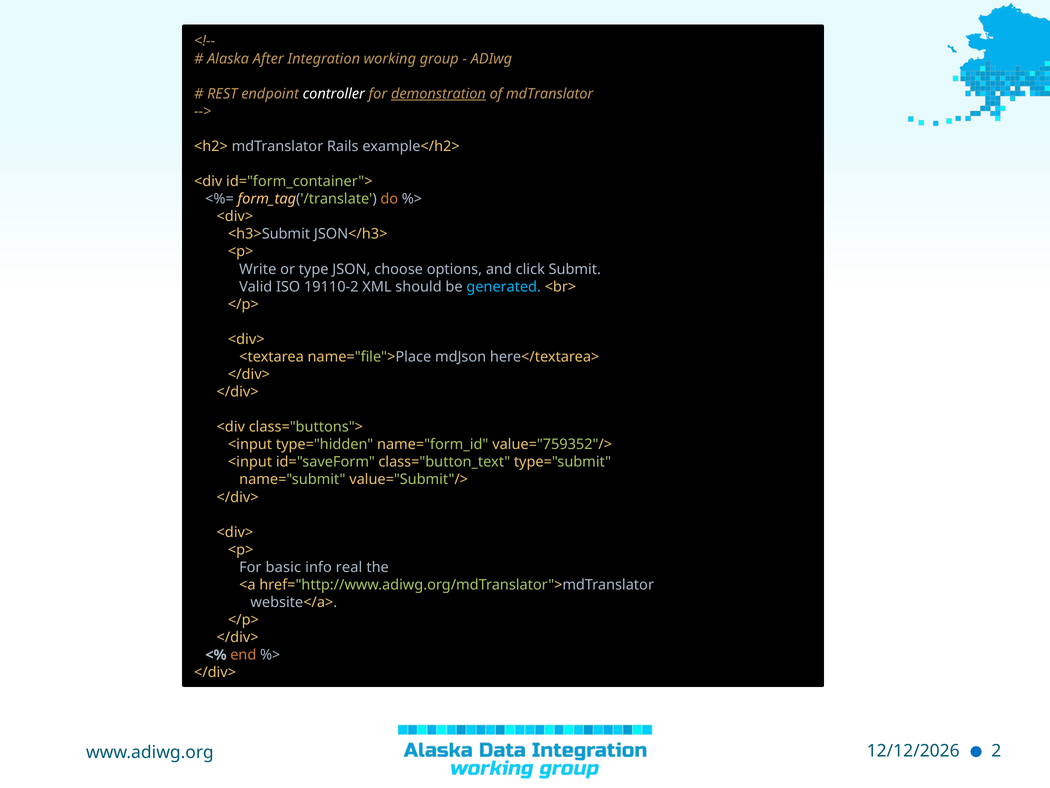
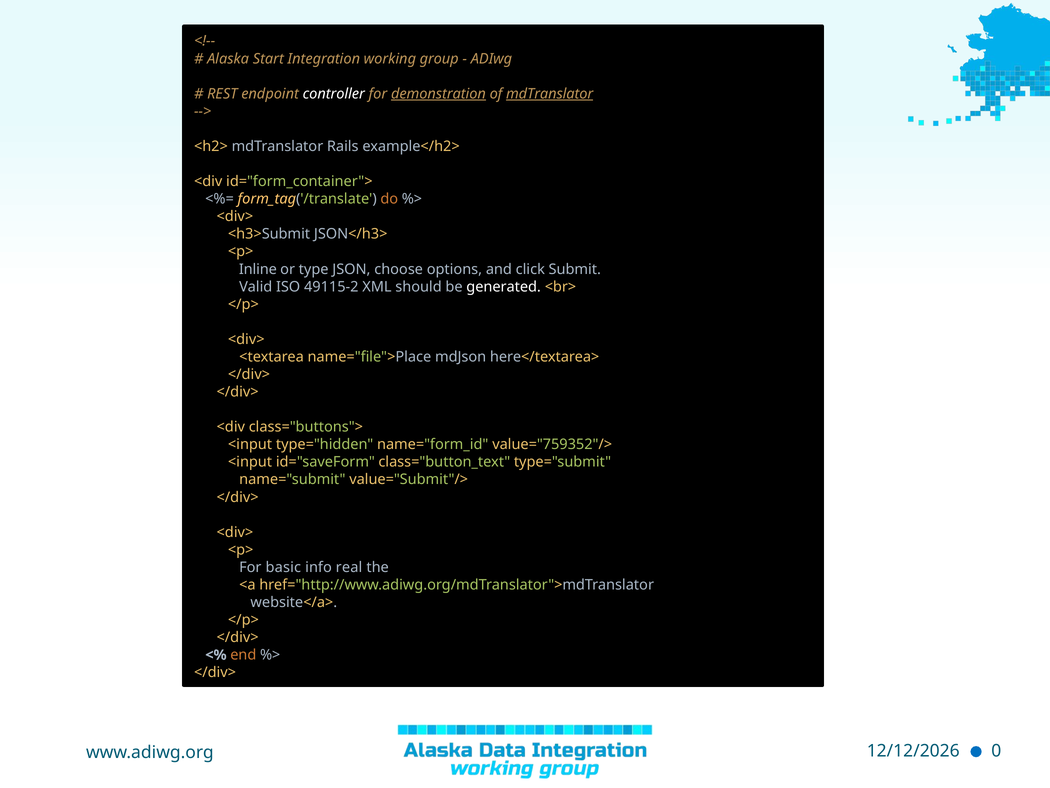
After: After -> Start
mdTranslator at (550, 94) underline: none -> present
Write: Write -> Inline
19110-2: 19110-2 -> 49115-2
generated colour: light blue -> white
2: 2 -> 0
